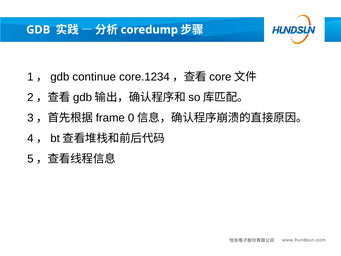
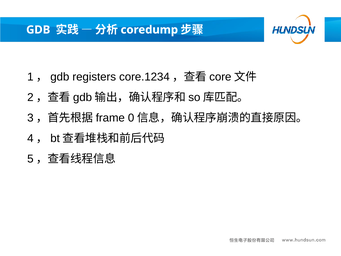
continue: continue -> registers
